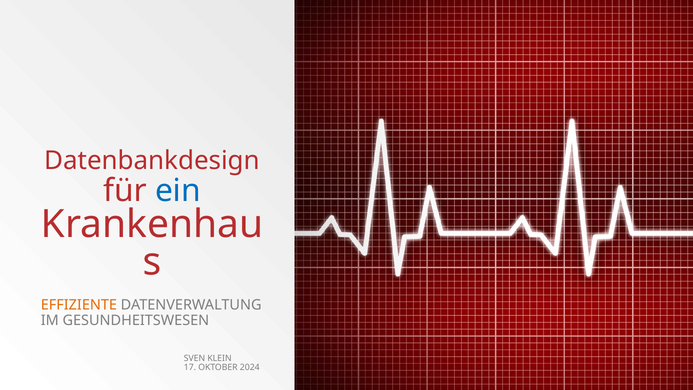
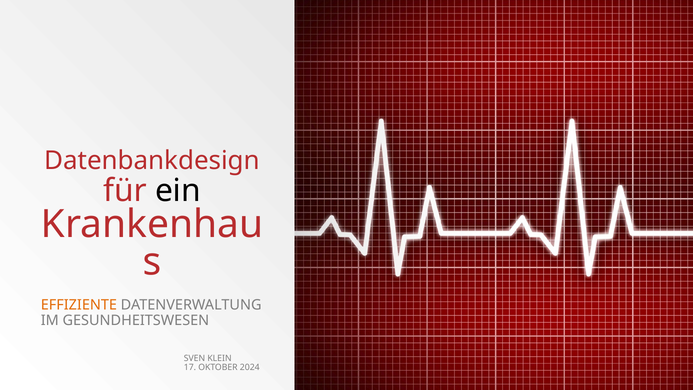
ein colour: blue -> black
